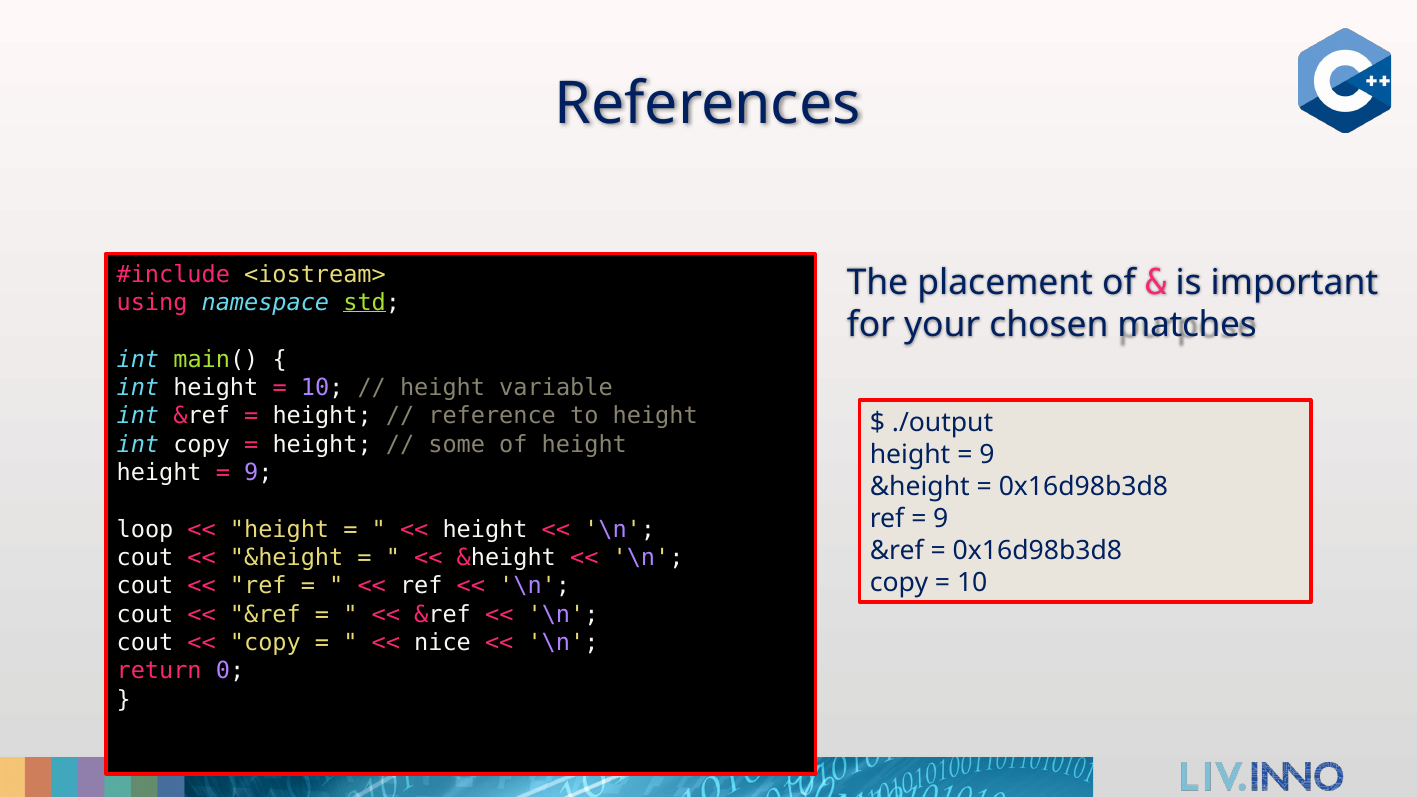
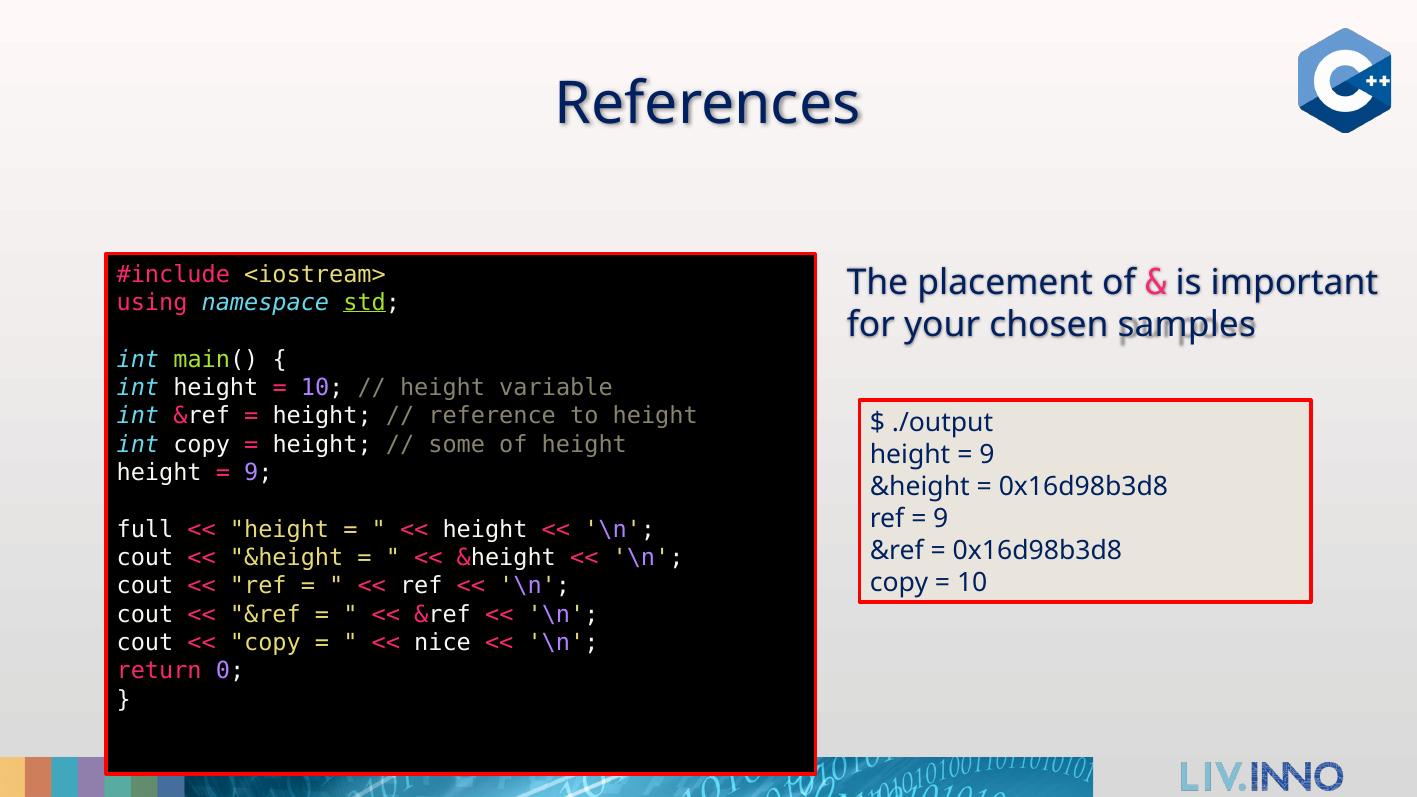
matches: matches -> samples
loop: loop -> full
